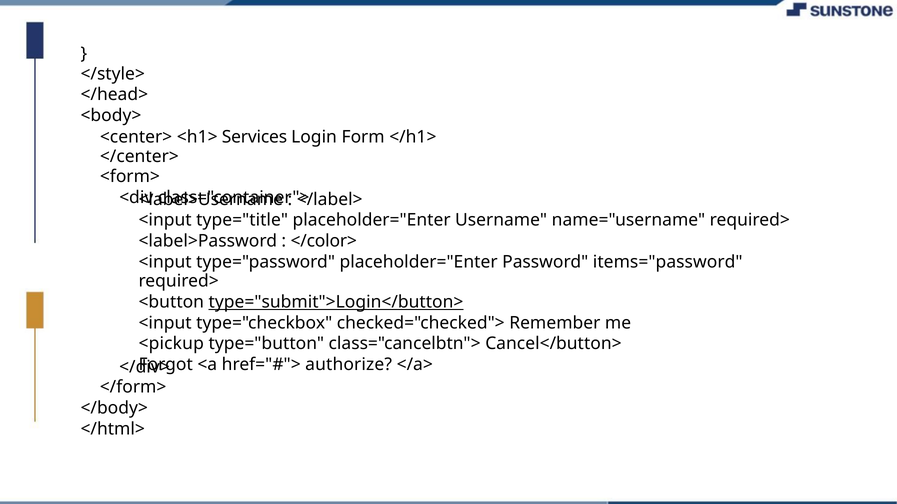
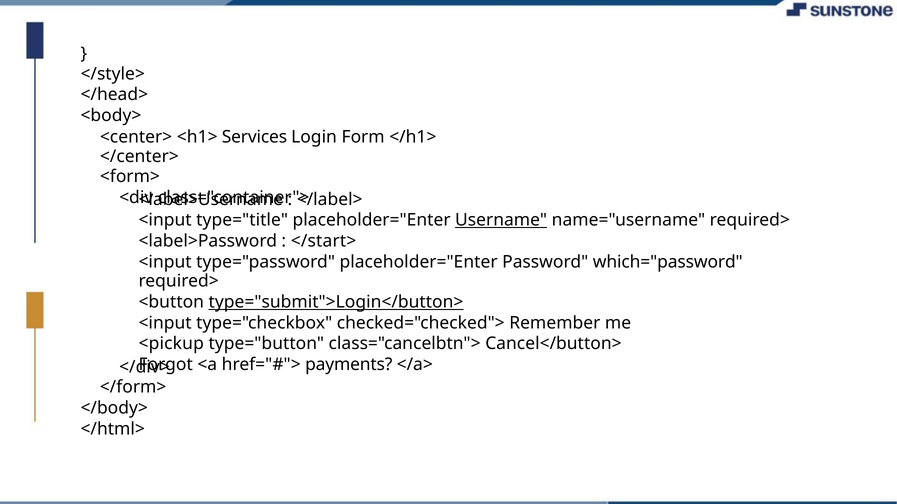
Username underline: none -> present
</color>: </color> -> </start>
items="password: items="password -> which="password
authorize: authorize -> payments
